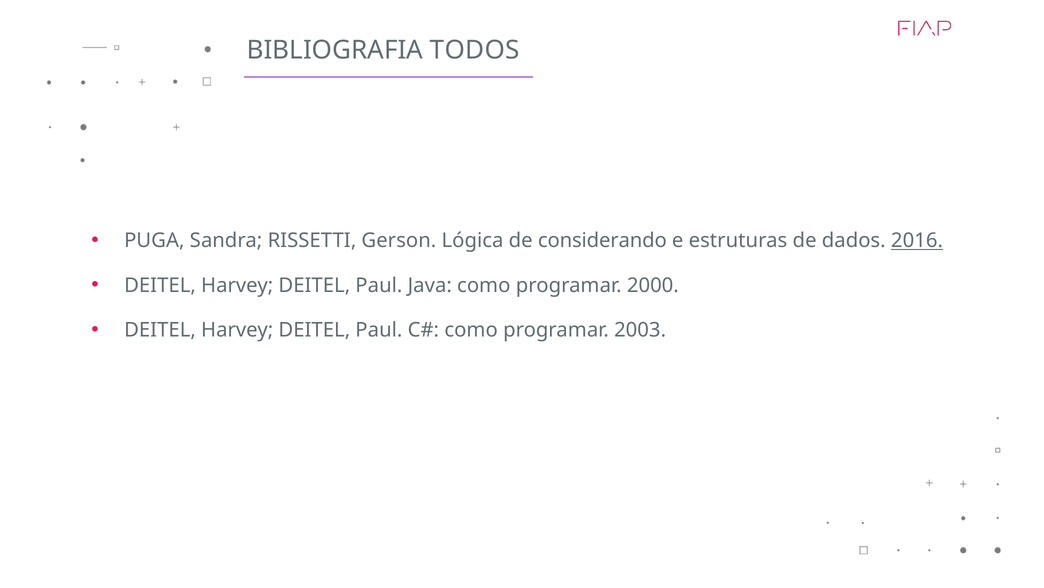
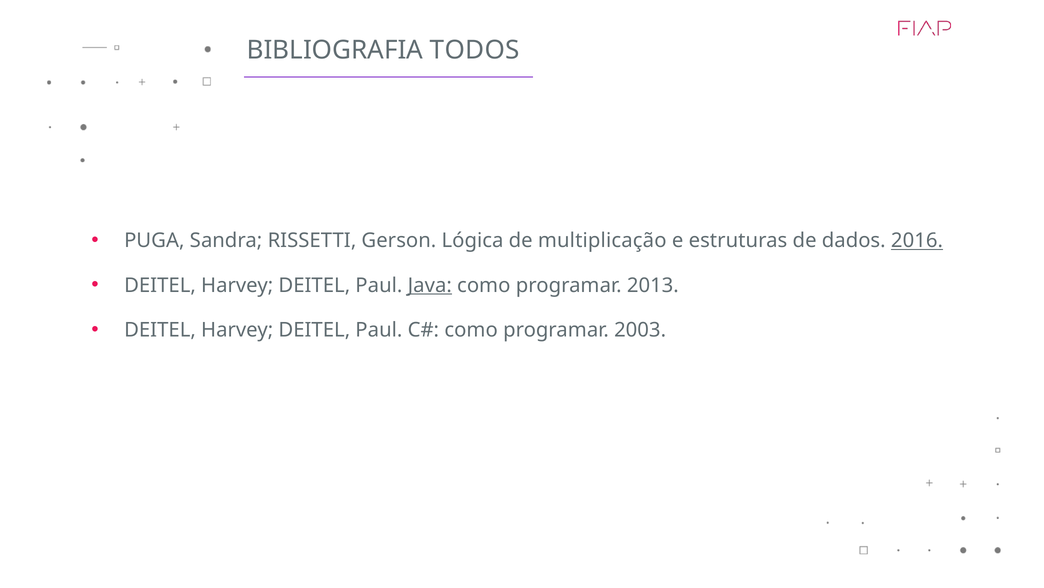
considerando: considerando -> multiplicação
Java underline: none -> present
2000: 2000 -> 2013
